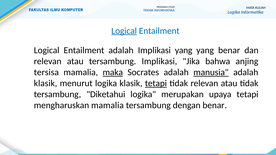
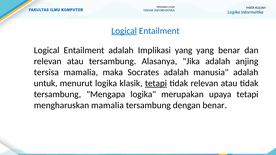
tersambung Implikasi: Implikasi -> Alasanya
Jika bahwa: bahwa -> adalah
maka underline: present -> none
manusia underline: present -> none
klasik at (46, 83): klasik -> untuk
Diketahui: Diketahui -> Mengapa
